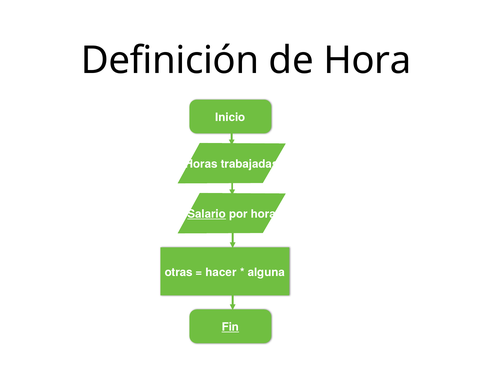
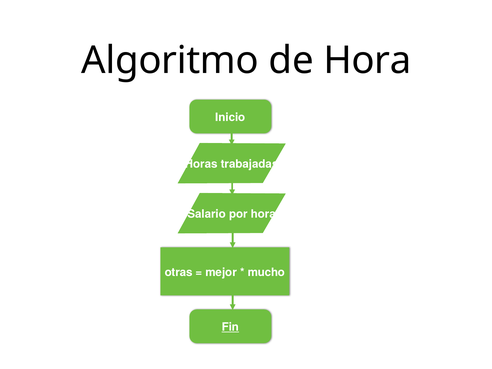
Definición: Definición -> Algoritmo
Salario underline: present -> none
hacer: hacer -> mejor
alguna: alguna -> mucho
